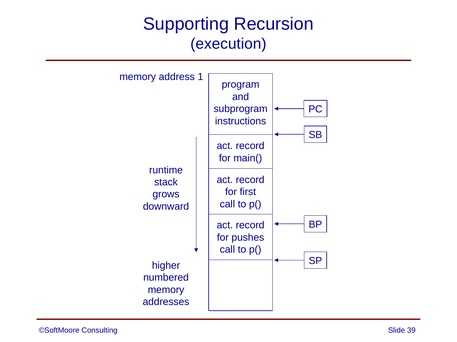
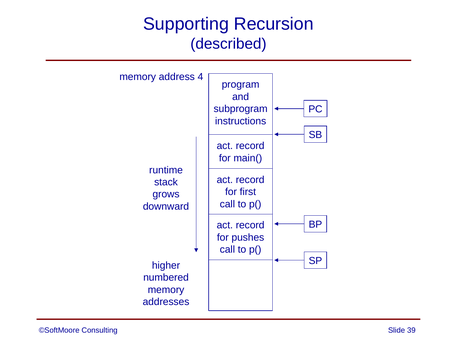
execution: execution -> described
1: 1 -> 4
